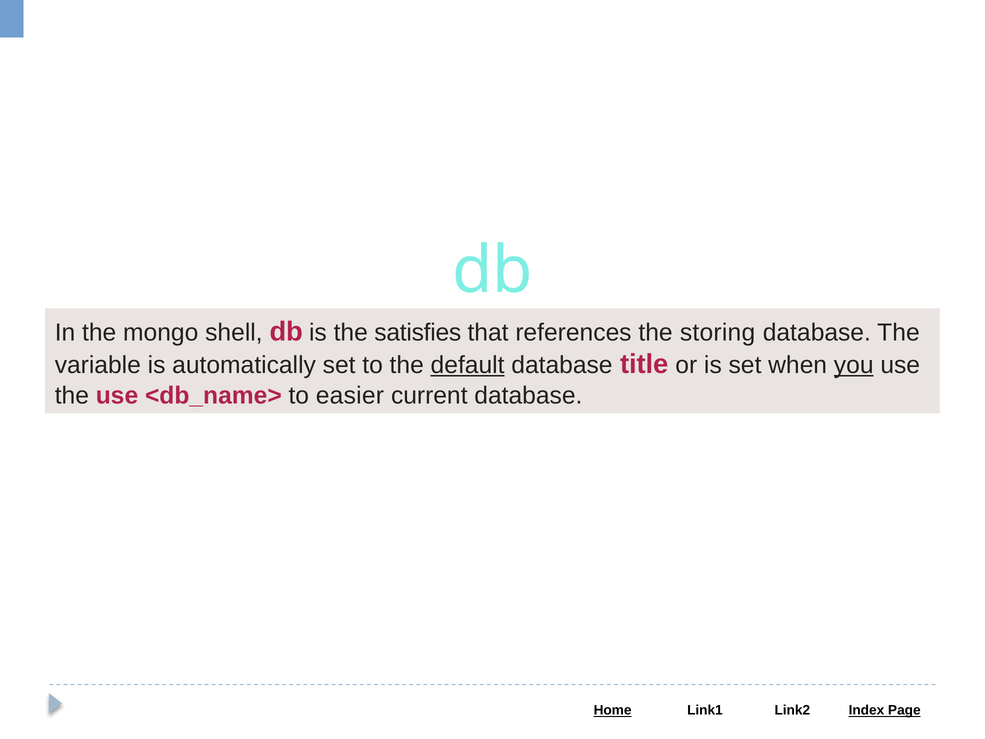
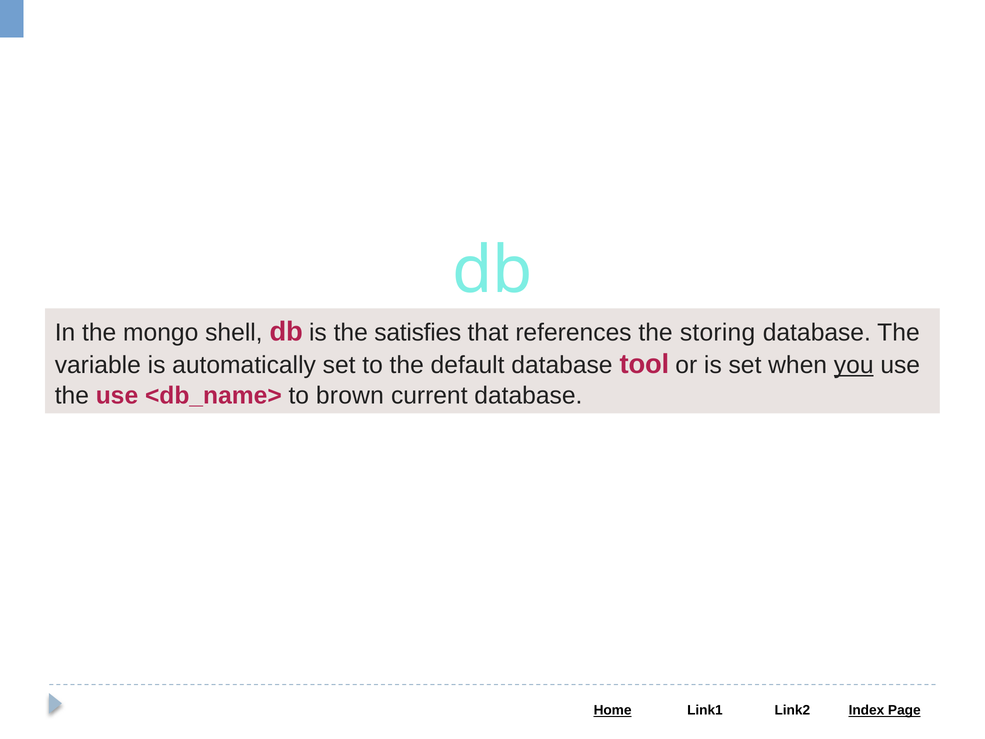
default underline: present -> none
title: title -> tool
easier: easier -> brown
